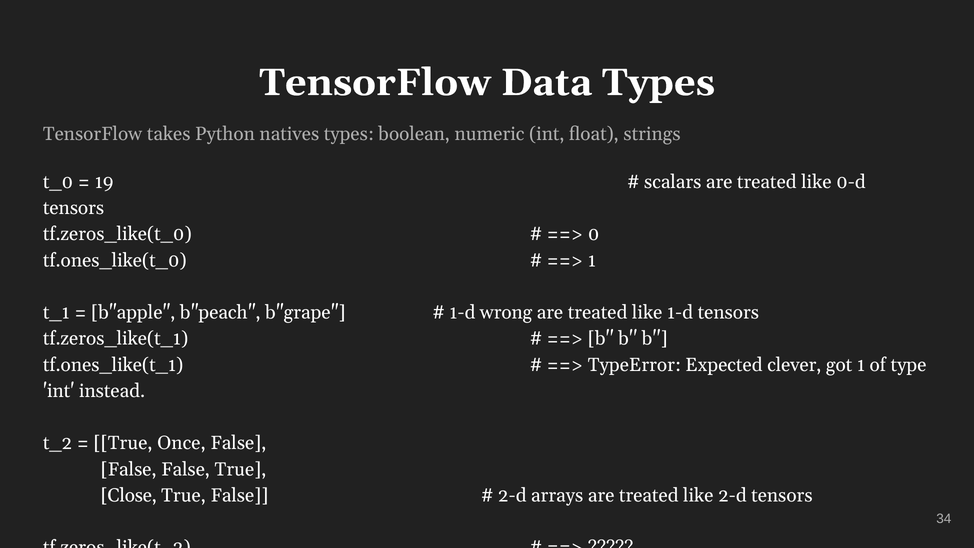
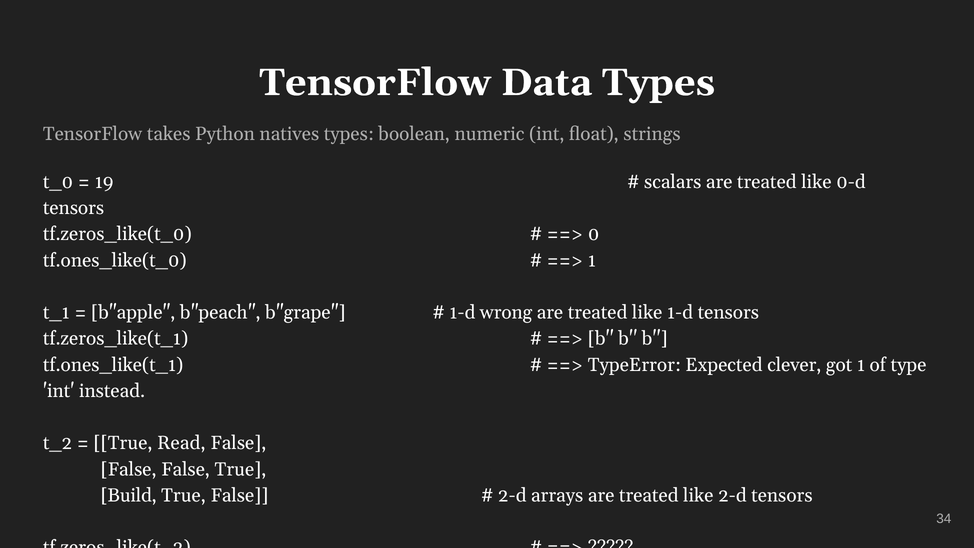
Once: Once -> Read
Close: Close -> Build
